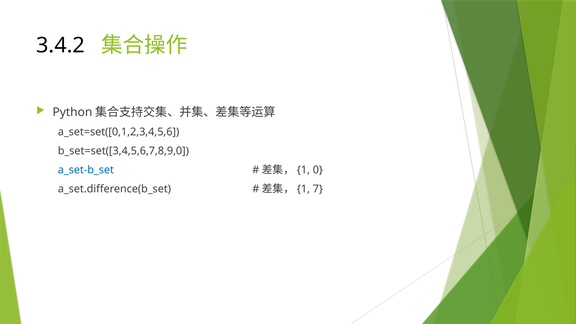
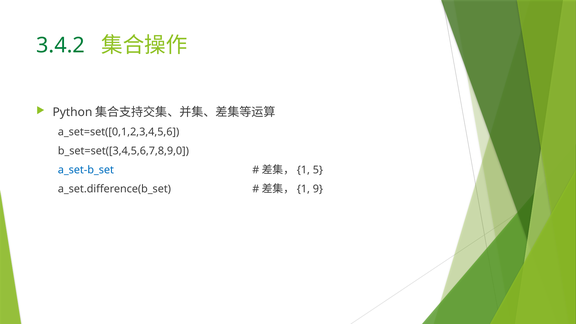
3.4.2 colour: black -> green
0: 0 -> 5
7: 7 -> 9
